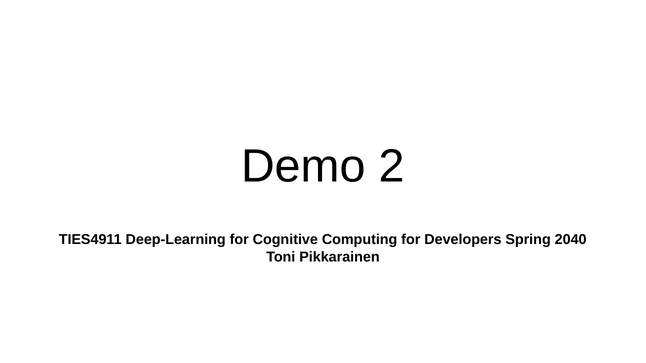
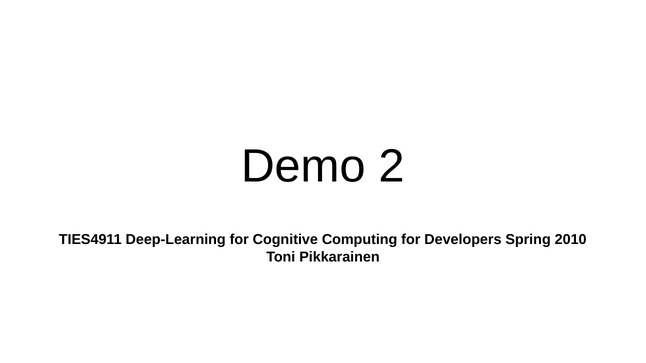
2040: 2040 -> 2010
